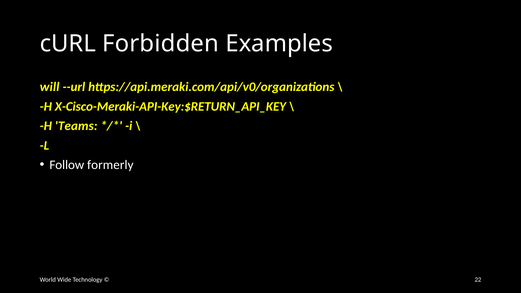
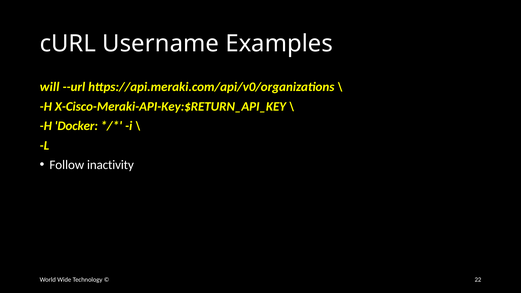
Forbidden: Forbidden -> Username
Teams: Teams -> Docker
formerly: formerly -> inactivity
